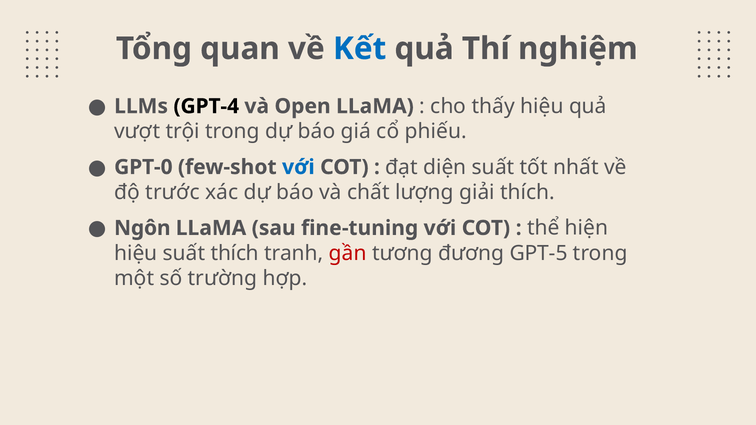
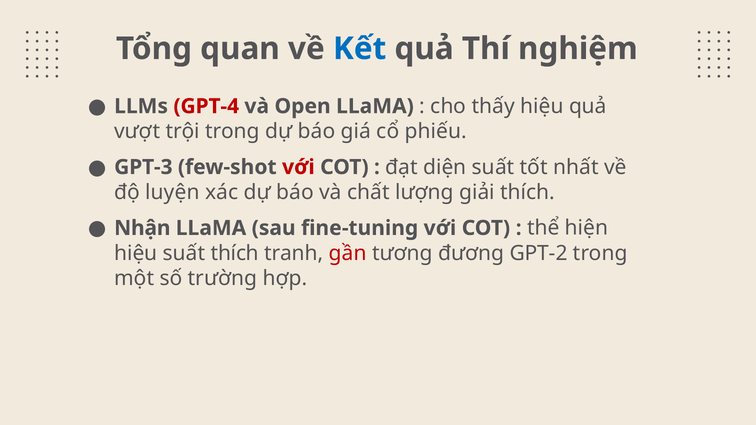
GPT-4 colour: black -> red
GPT-0: GPT-0 -> GPT-3
với at (298, 167) colour: blue -> red
trước: trước -> luyện
Ngôn: Ngôn -> Nhận
GPT-5: GPT-5 -> GPT-2
